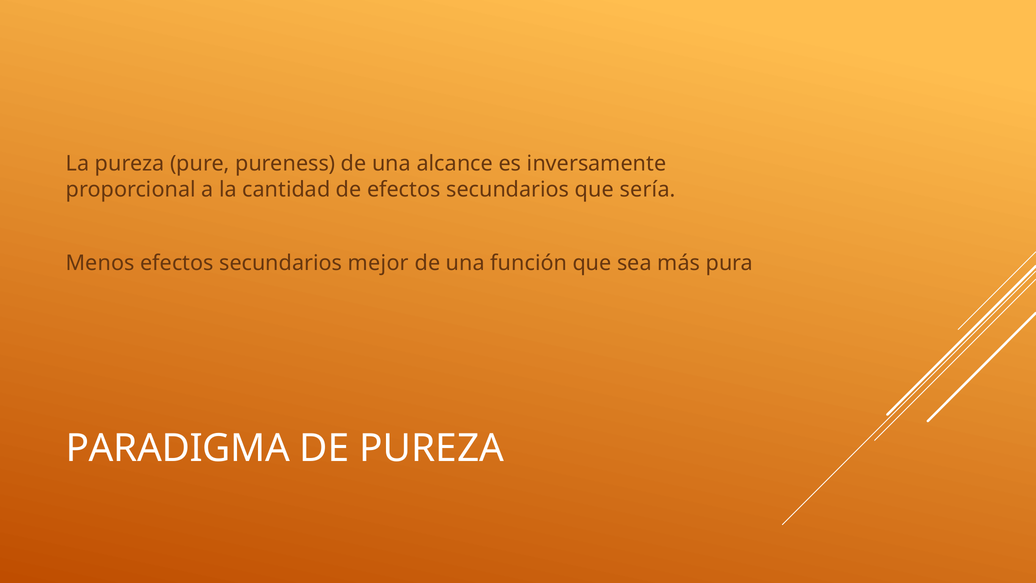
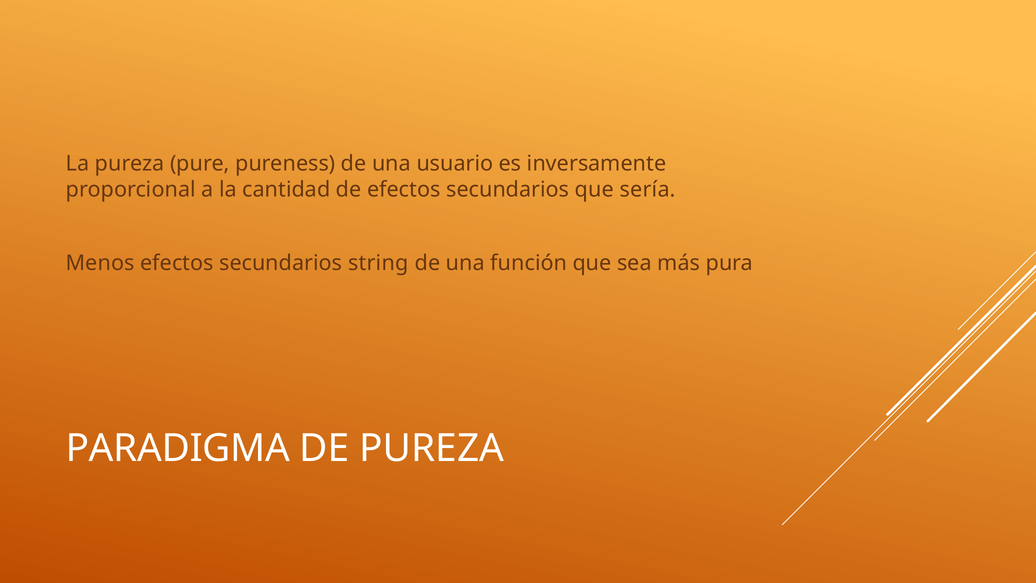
alcance: alcance -> usuario
mejor: mejor -> string
